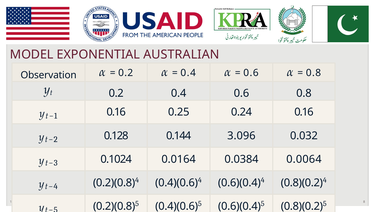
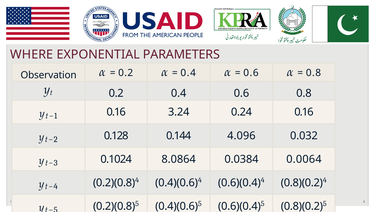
MODEL: MODEL -> WHERE
AUSTRALIAN: AUSTRALIAN -> PARAMETERS
0.25: 0.25 -> 3.24
3.096: 3.096 -> 4.096
0.0164: 0.0164 -> 8.0864
